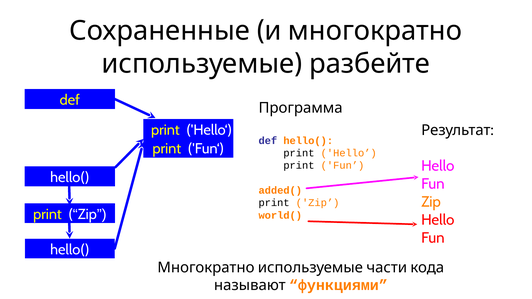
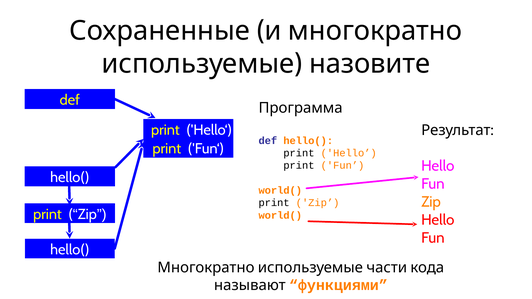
разбейте: разбейте -> назовите
added( at (280, 191): added( -> world(
